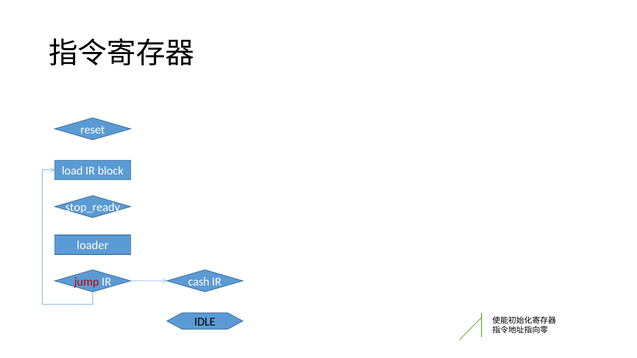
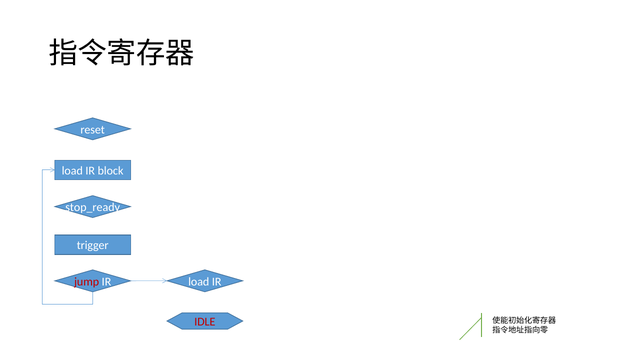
loader: loader -> trigger
IR cash: cash -> load
IDLE colour: black -> red
